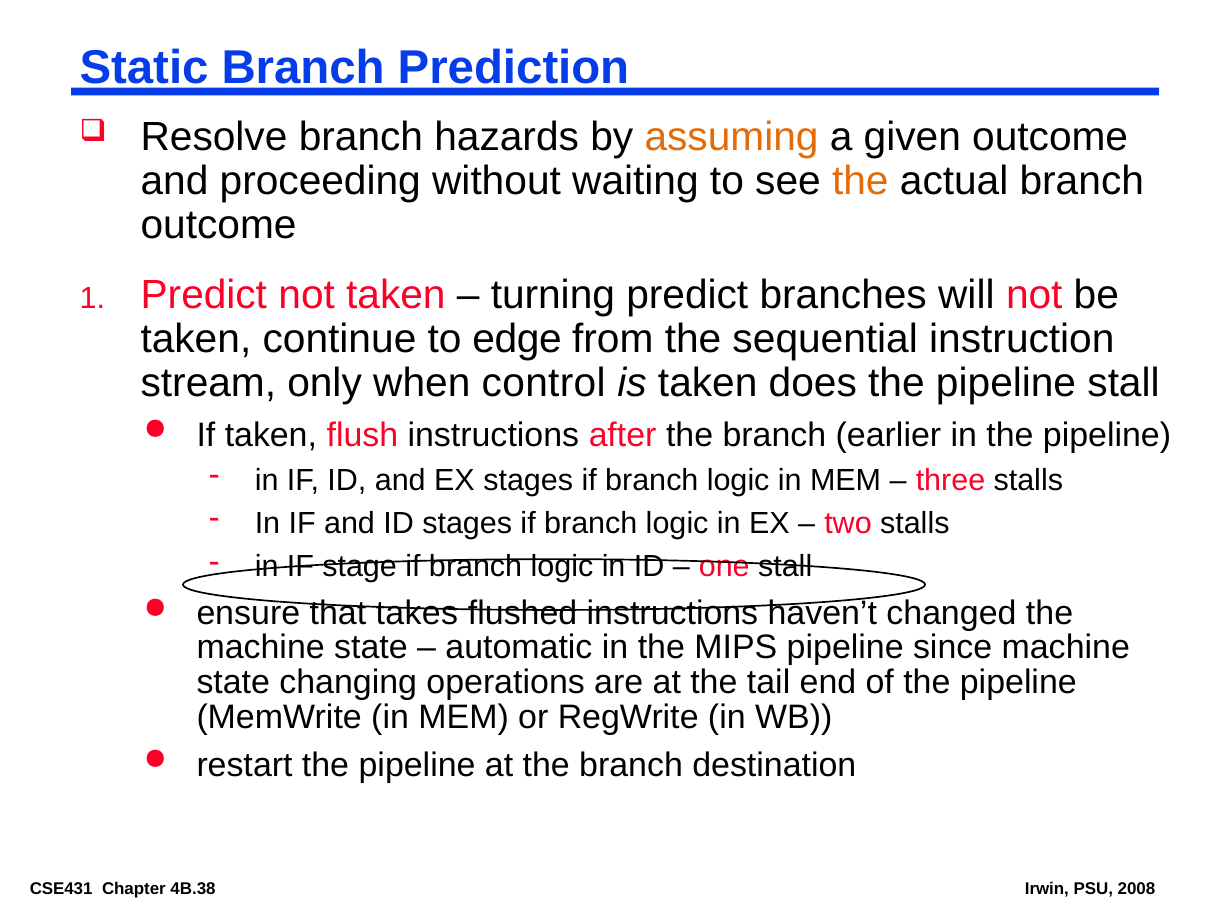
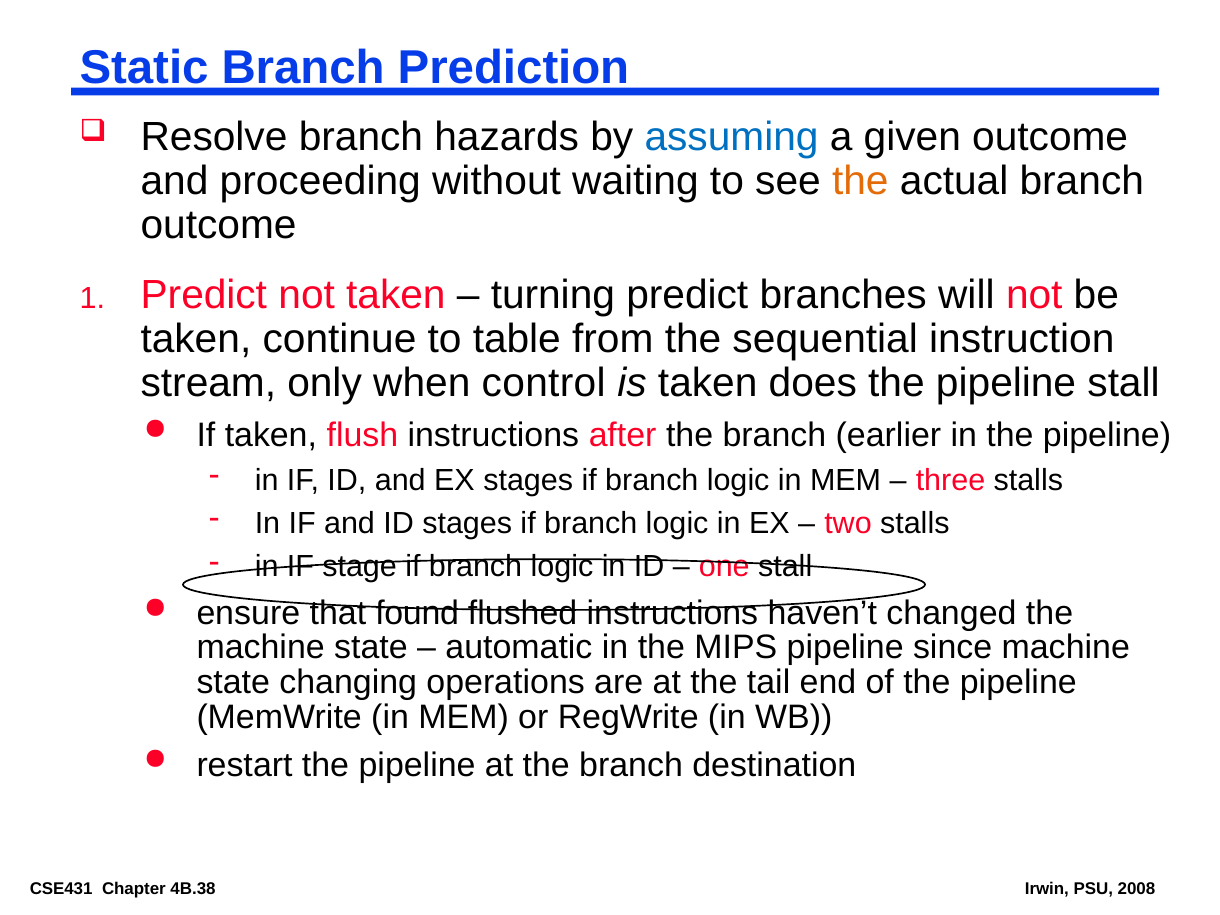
assuming colour: orange -> blue
edge: edge -> table
takes: takes -> found
